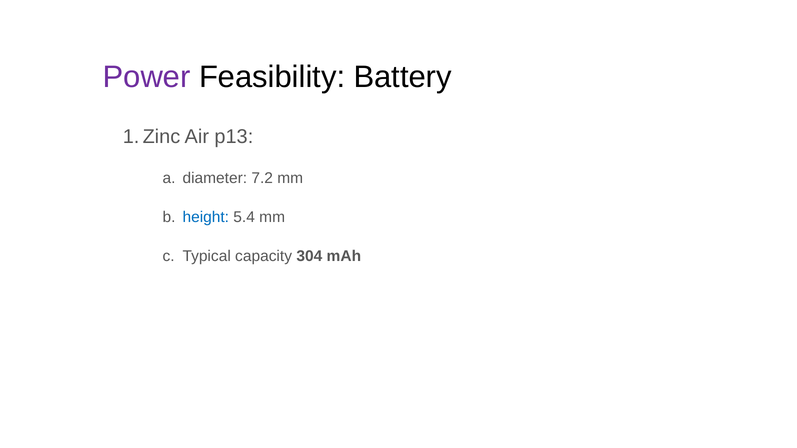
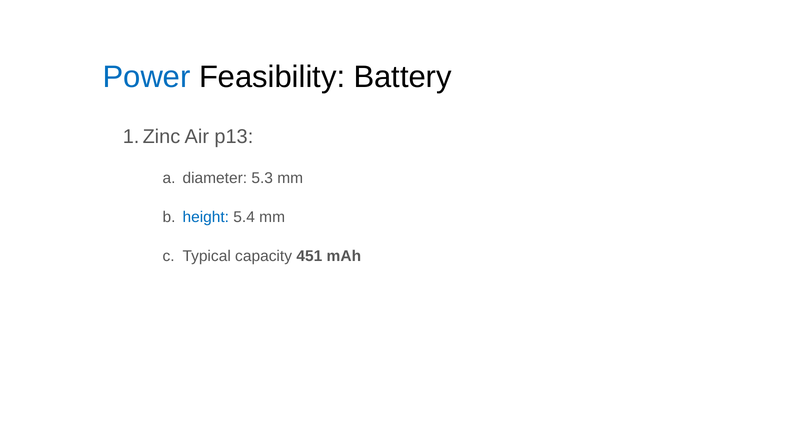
Power colour: purple -> blue
7.2: 7.2 -> 5.3
304: 304 -> 451
